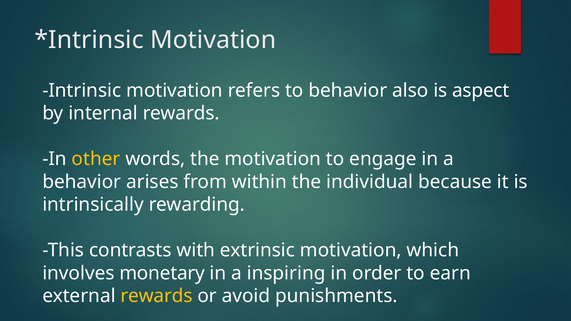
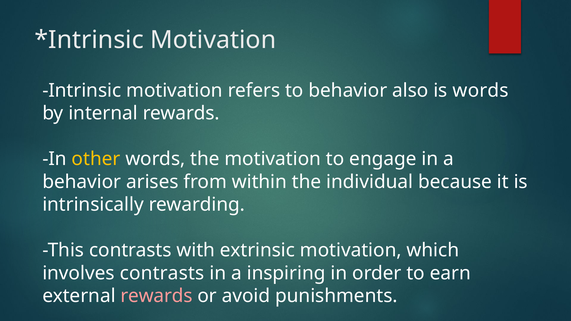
is aspect: aspect -> words
involves monetary: monetary -> contrasts
rewards at (157, 296) colour: yellow -> pink
